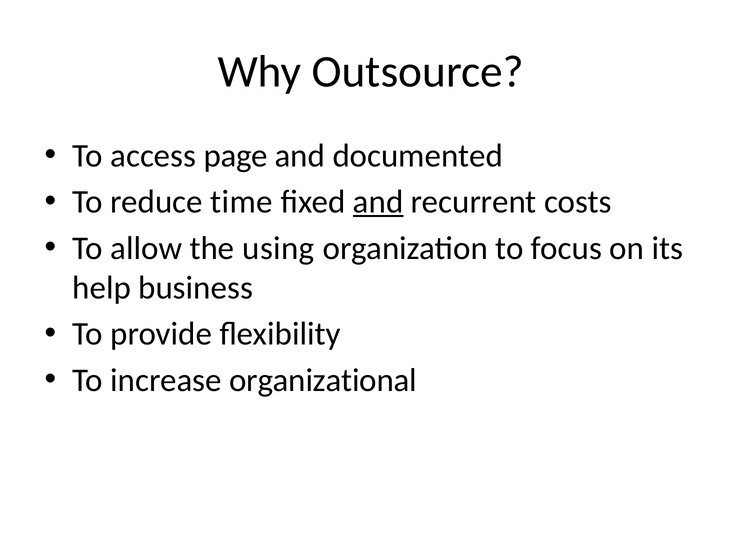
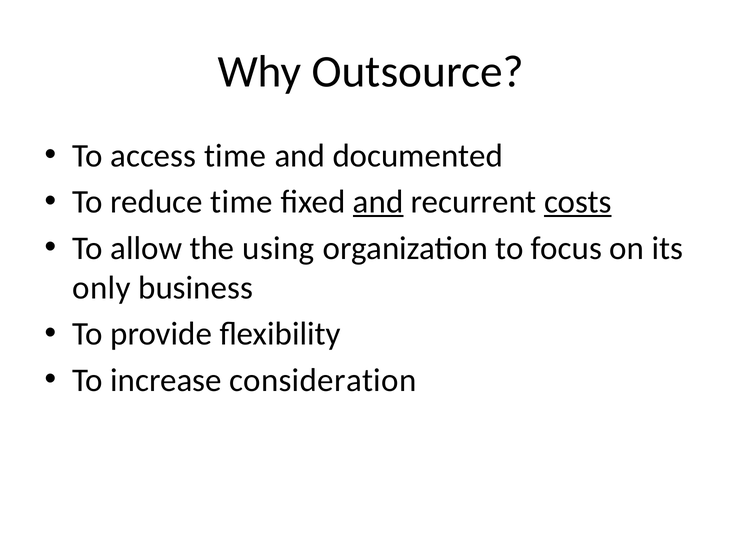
access page: page -> time
costs underline: none -> present
help: help -> only
organizational: organizational -> consideration
